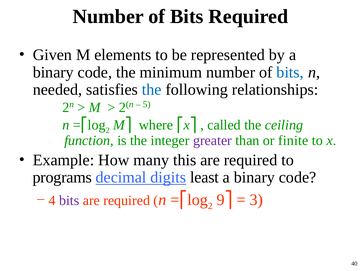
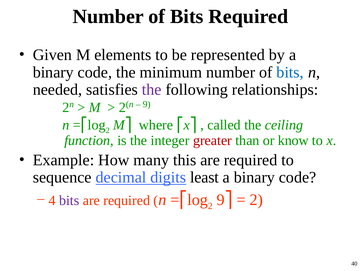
the at (152, 90) colour: blue -> purple
5 at (147, 104): 5 -> 9
greater colour: purple -> red
finite: finite -> know
programs: programs -> sequence
3 at (256, 200): 3 -> 2
